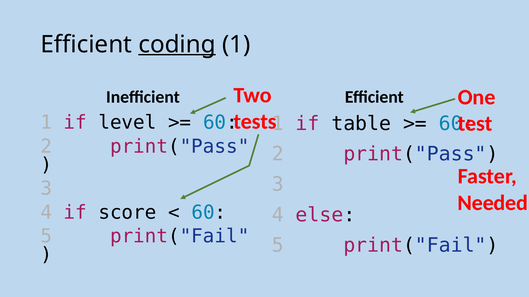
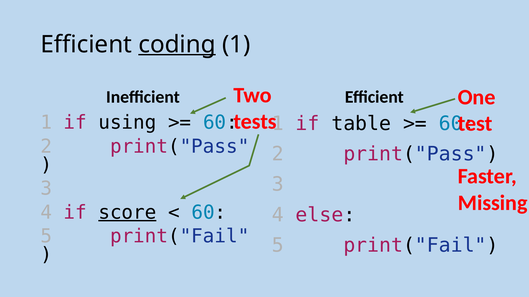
level: level -> using
Needed: Needed -> Missing
score underline: none -> present
